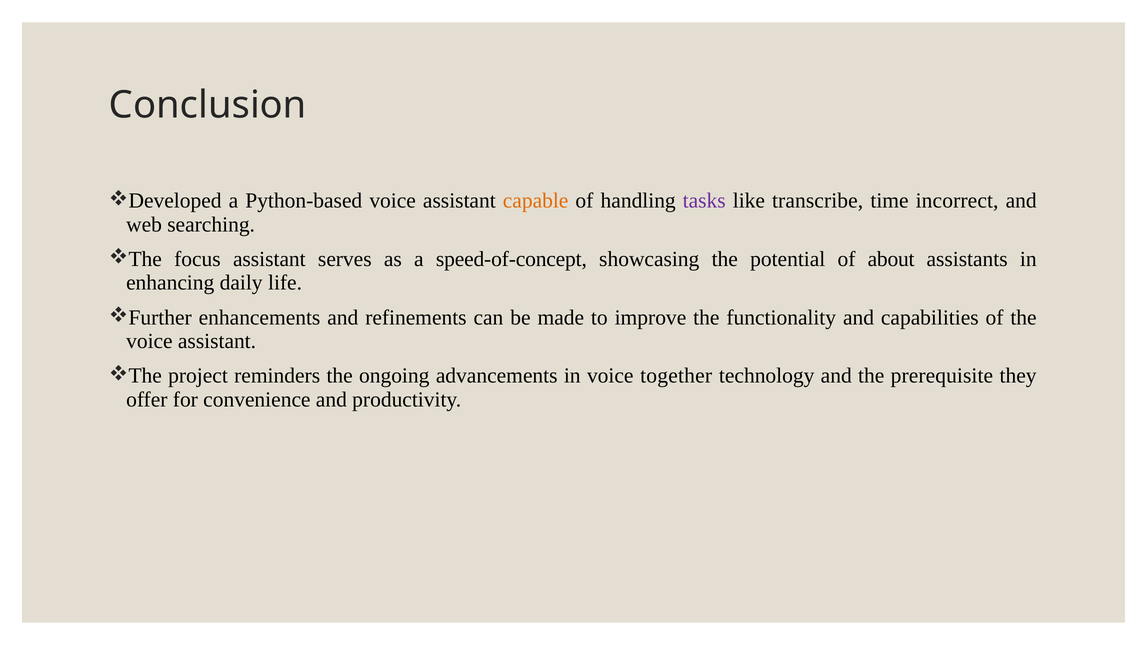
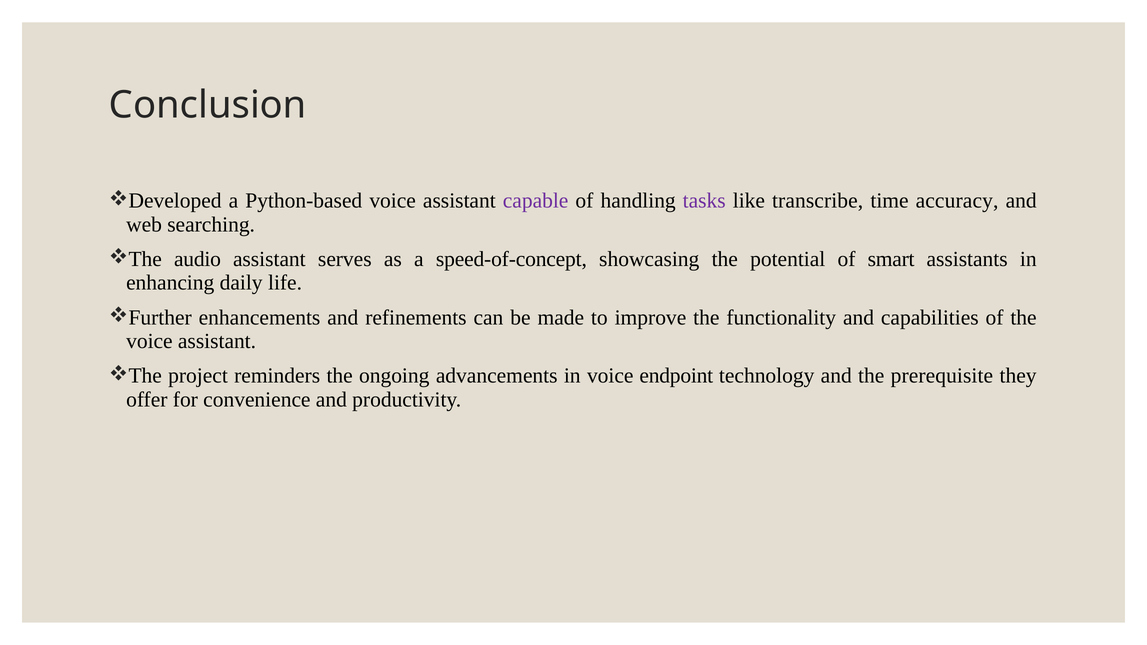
capable colour: orange -> purple
incorrect: incorrect -> accuracy
focus: focus -> audio
about: about -> smart
together: together -> endpoint
